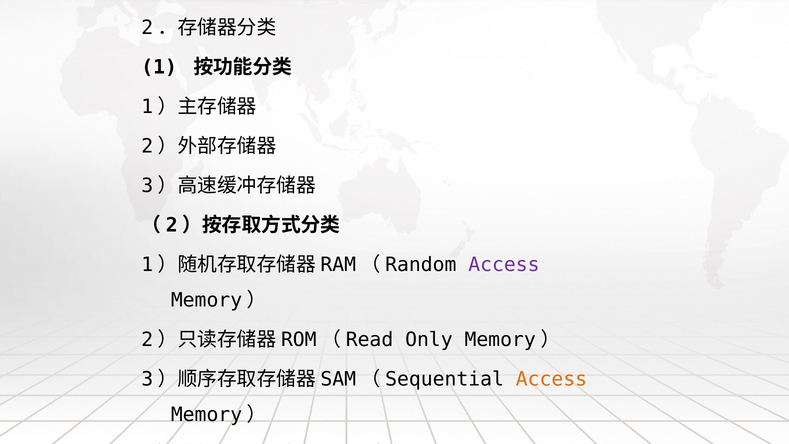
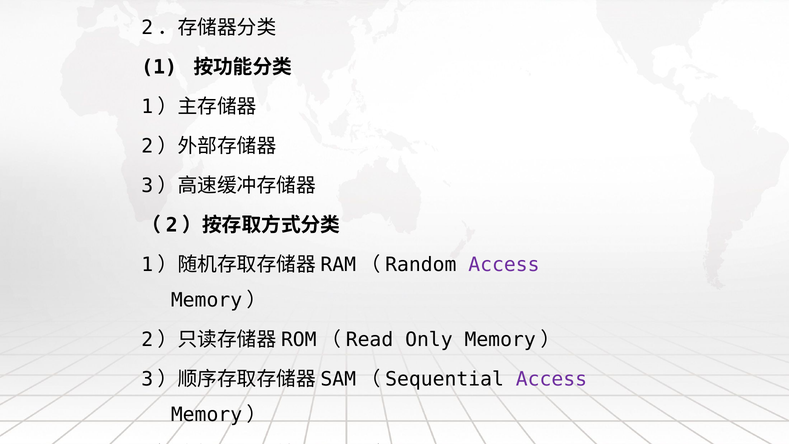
Access at (551, 379) colour: orange -> purple
